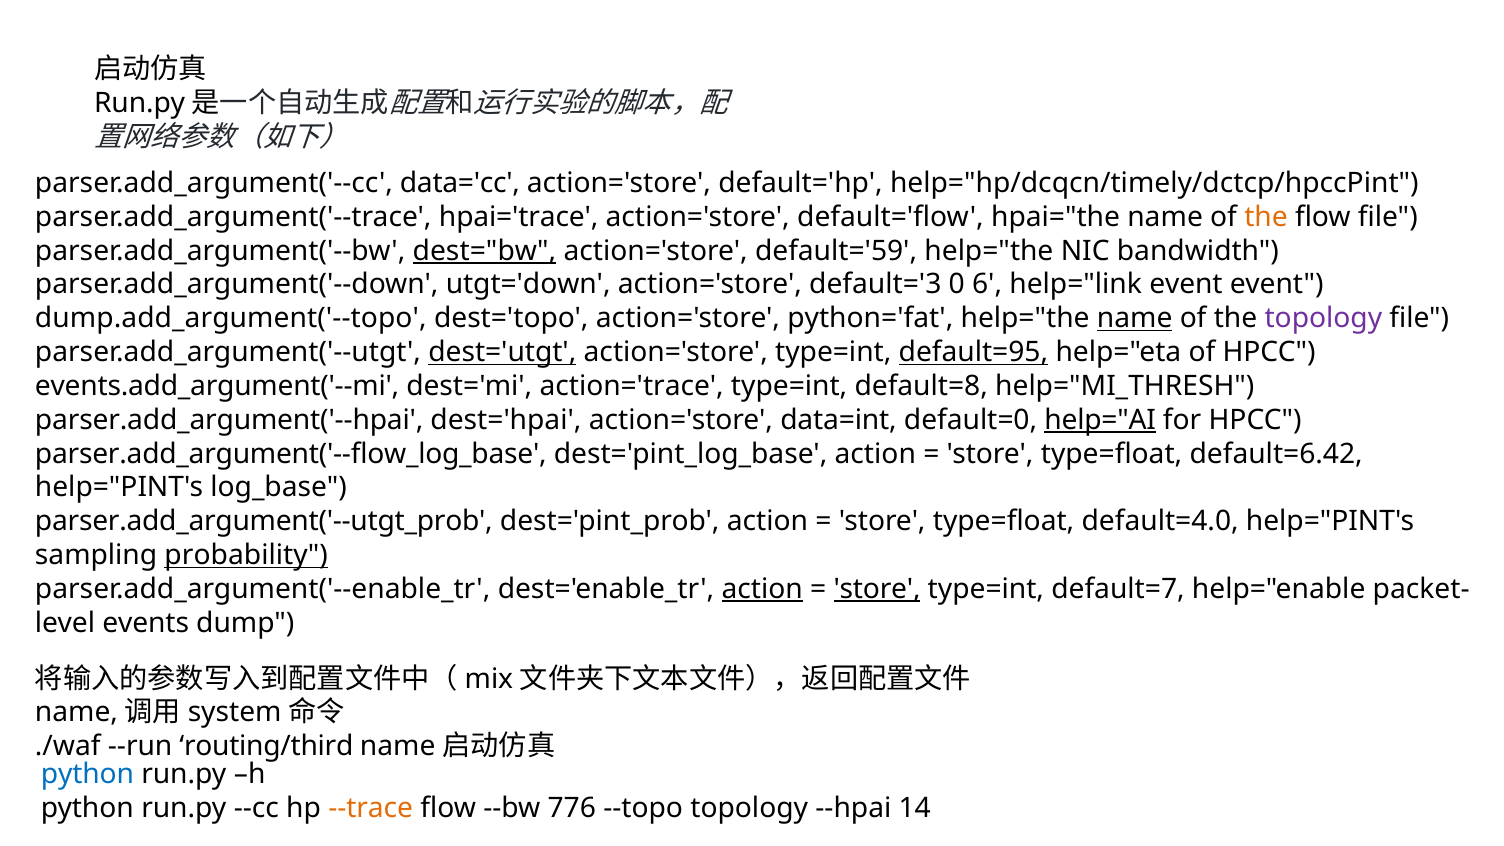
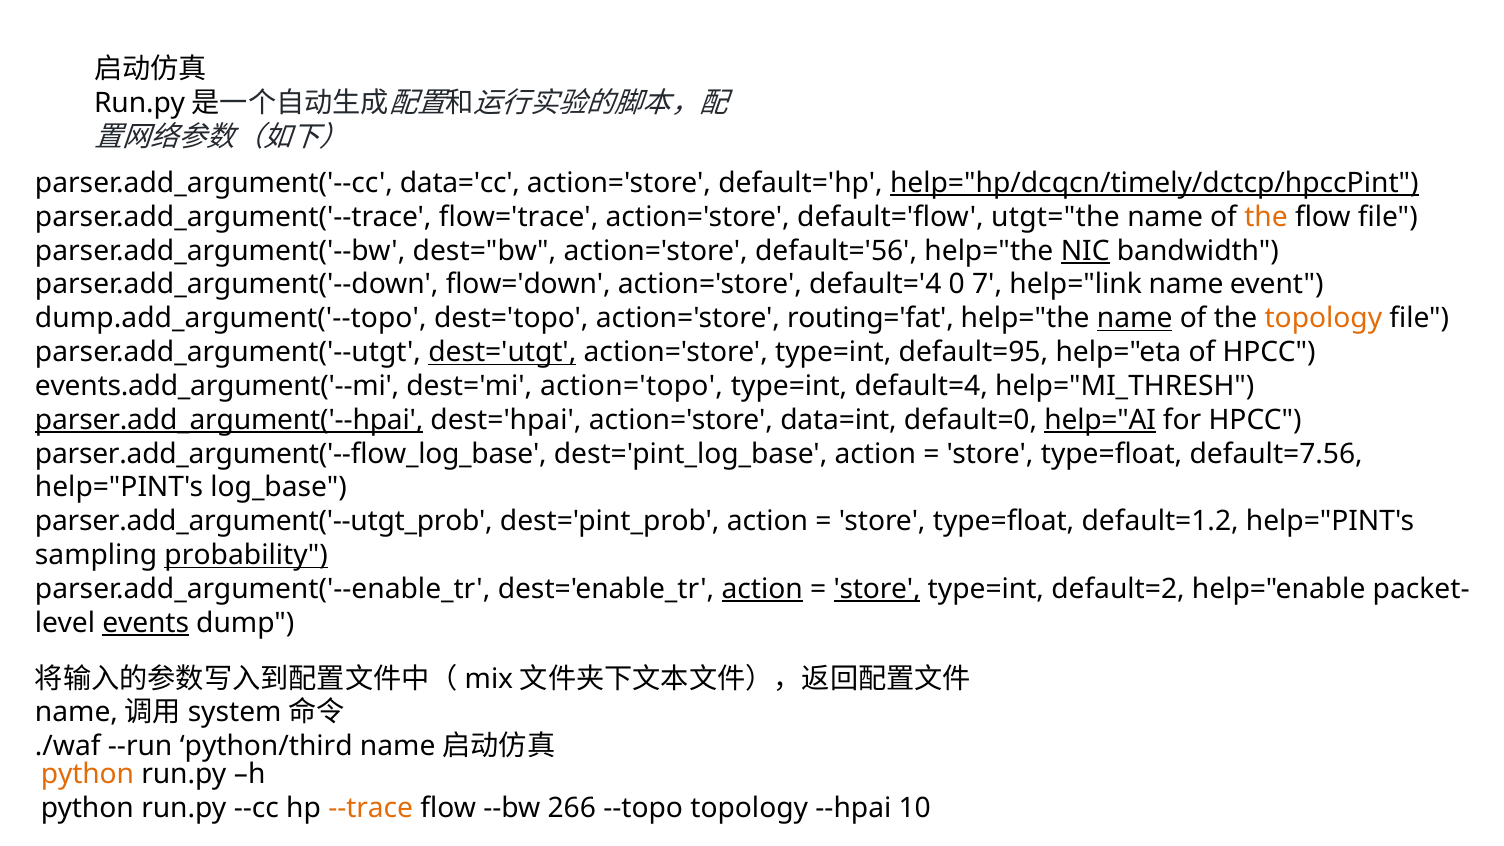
help="hp/dcqcn/timely/dctcp/hpccPint underline: none -> present
hpai='trace: hpai='trace -> flow='trace
hpai="the: hpai="the -> utgt="the
dest="bw underline: present -> none
default='59: default='59 -> default='56
NIC underline: none -> present
utgt='down: utgt='down -> flow='down
default='3: default='3 -> default='4
6: 6 -> 7
help="link event: event -> name
python='fat: python='fat -> routing='fat
topology at (1323, 318) colour: purple -> orange
default=95 underline: present -> none
action='trace: action='trace -> action='topo
default=8: default=8 -> default=4
parser.add_argument('--hpai underline: none -> present
default=6.42: default=6.42 -> default=7.56
default=4.0: default=4.0 -> default=1.2
default=7: default=7 -> default=2
events underline: none -> present
routing/third: routing/third -> python/third
python at (87, 774) colour: blue -> orange
776: 776 -> 266
14: 14 -> 10
